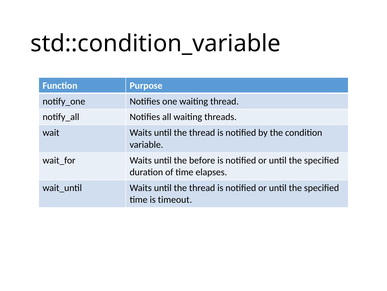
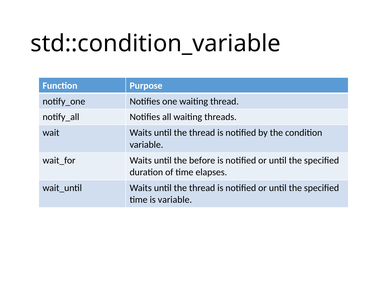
is timeout: timeout -> variable
